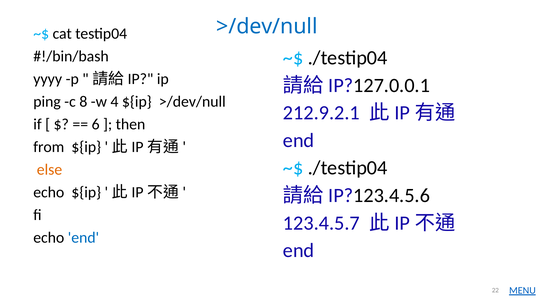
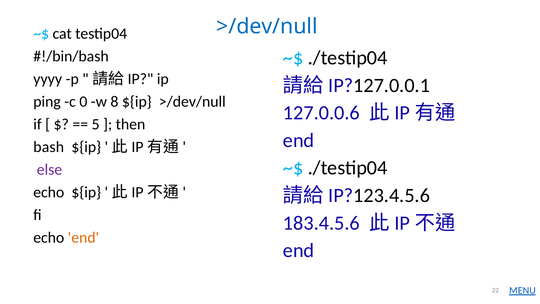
8: 8 -> 0
4: 4 -> 8
212.9.2.1: 212.9.2.1 -> 127.0.0.6
6: 6 -> 5
from: from -> bash
else colour: orange -> purple
123.4.5.7: 123.4.5.7 -> 183.4.5.6
end at (83, 237) colour: blue -> orange
